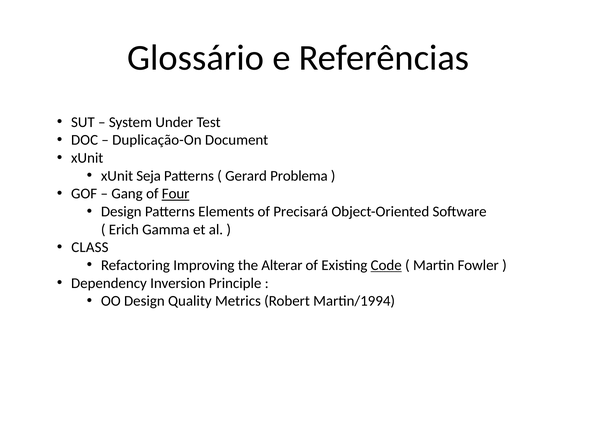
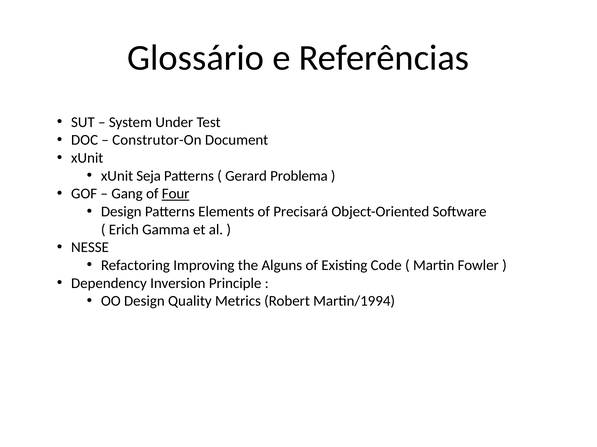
Duplicação-On: Duplicação-On -> Construtor-On
CLASS: CLASS -> NESSE
Alterar: Alterar -> Alguns
Code underline: present -> none
